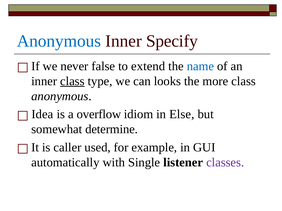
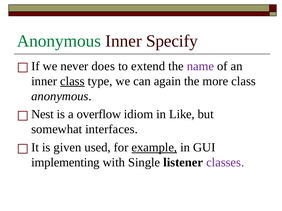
Anonymous at (59, 41) colour: blue -> green
false: false -> does
name colour: blue -> purple
looks: looks -> again
Idea: Idea -> Nest
Else: Else -> Like
determine: determine -> interfaces
caller: caller -> given
example underline: none -> present
automatically: automatically -> implementing
